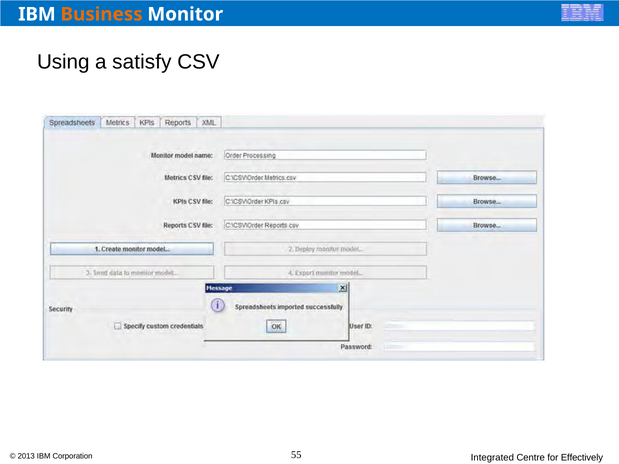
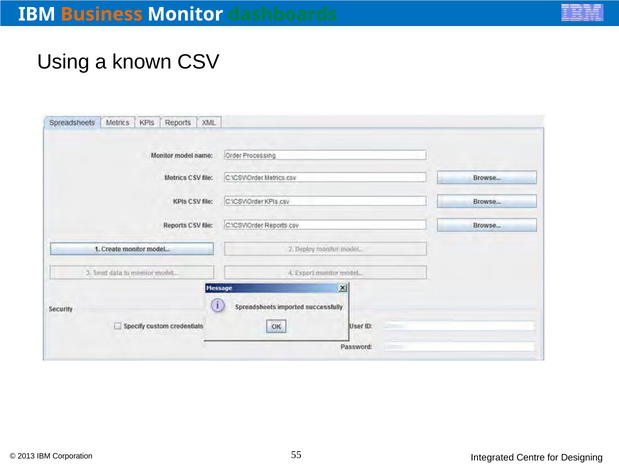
dashboards colour: blue -> green
satisfy: satisfy -> known
Effectively: Effectively -> Designing
